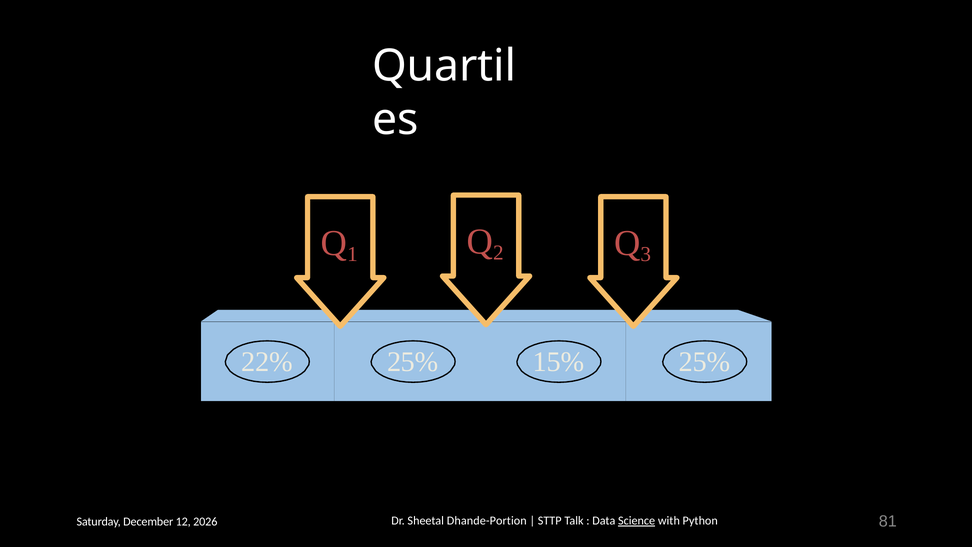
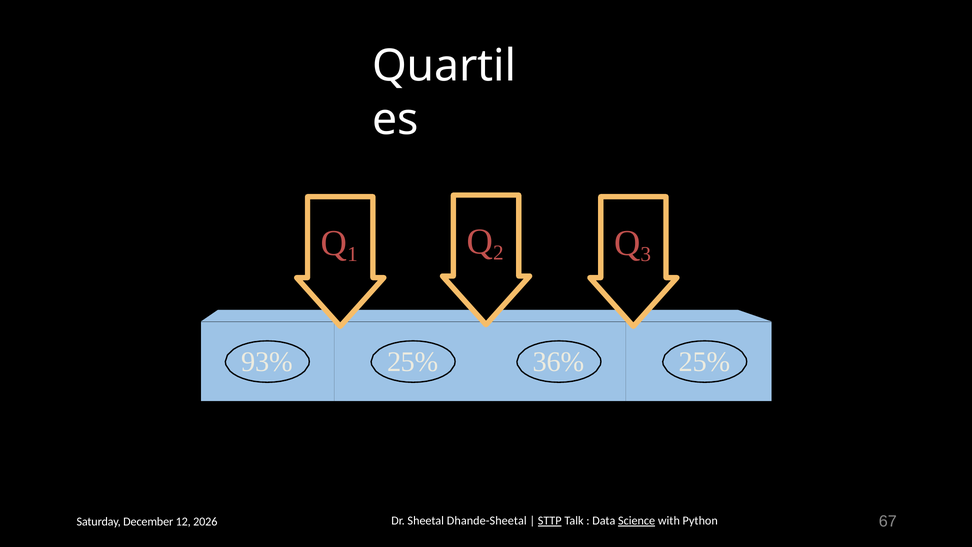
22%: 22% -> 93%
15%: 15% -> 36%
Dhande-Portion: Dhande-Portion -> Dhande-Sheetal
STTP underline: none -> present
81: 81 -> 67
